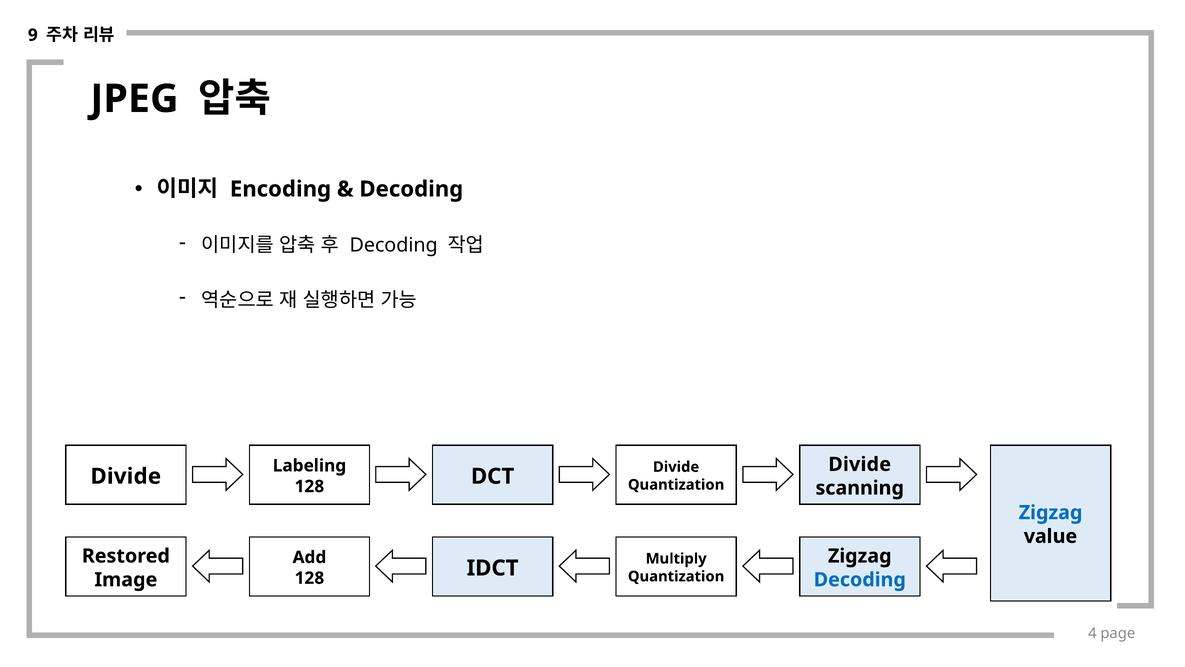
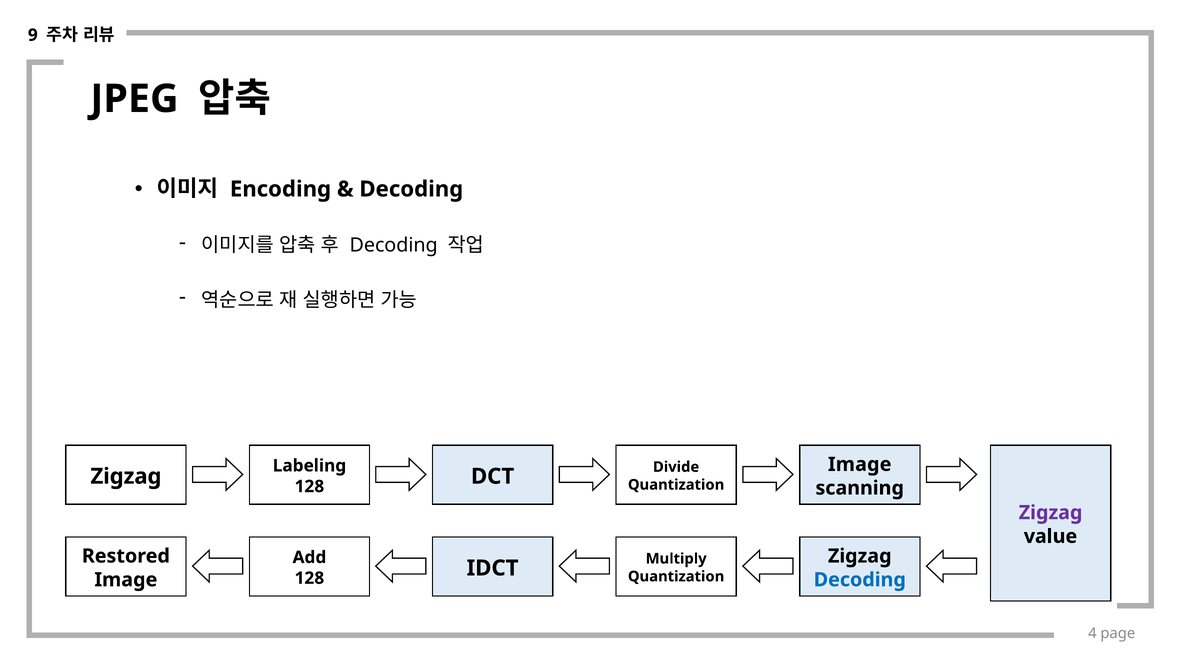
Divide at (860, 464): Divide -> Image
Divide at (126, 476): Divide -> Zigzag
Zigzag at (1051, 512) colour: blue -> purple
